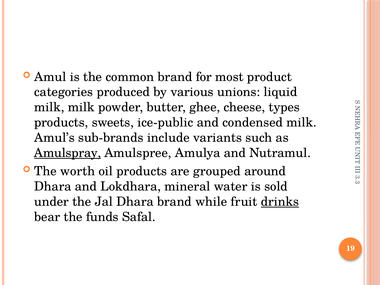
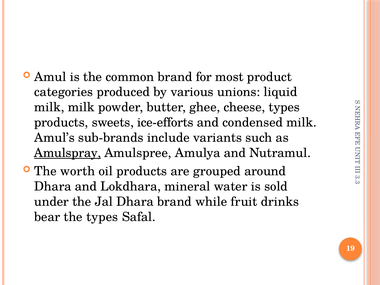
ice-public: ice-public -> ice-efforts
drinks underline: present -> none
the funds: funds -> types
